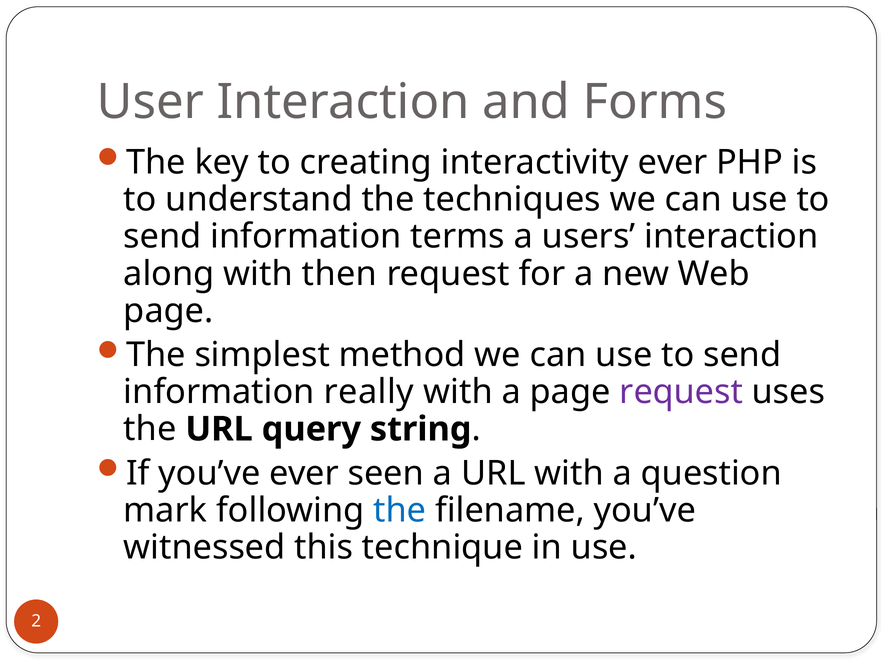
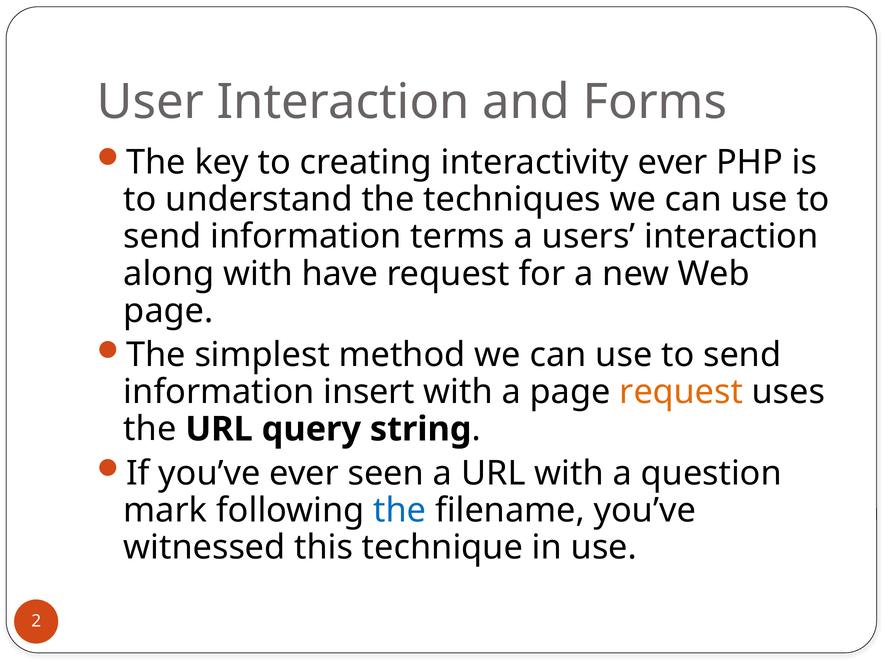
then: then -> have
really: really -> insert
request at (681, 392) colour: purple -> orange
